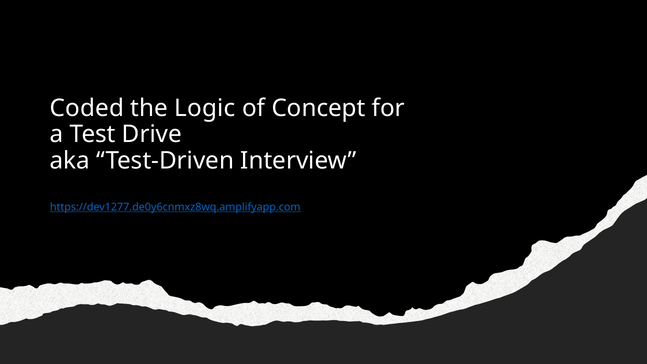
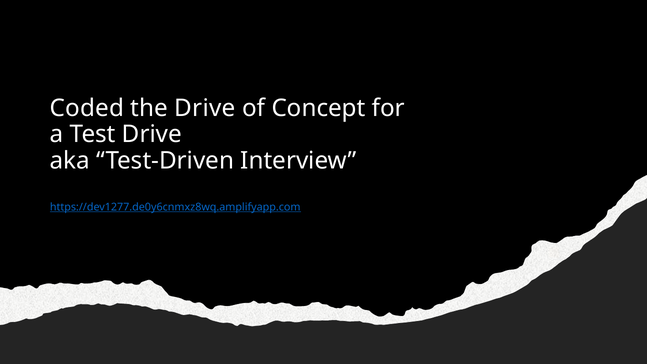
the Logic: Logic -> Drive
